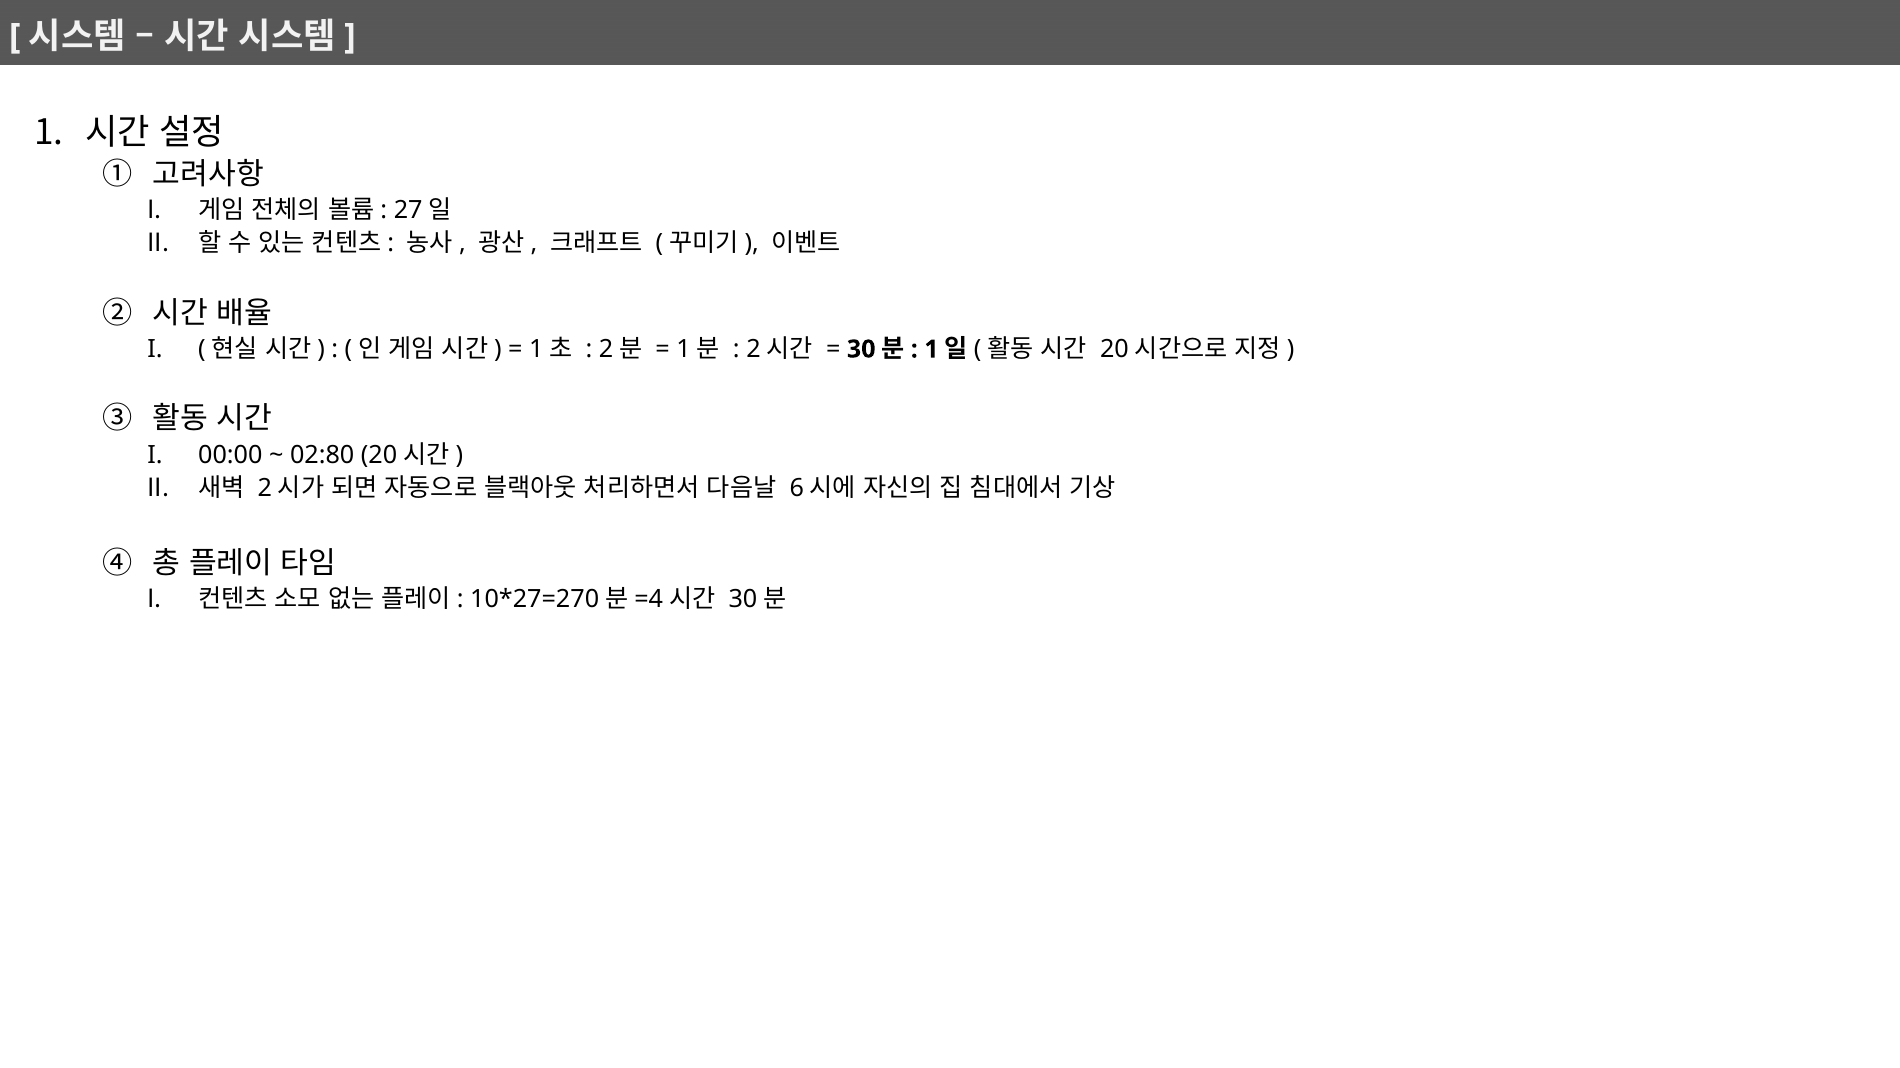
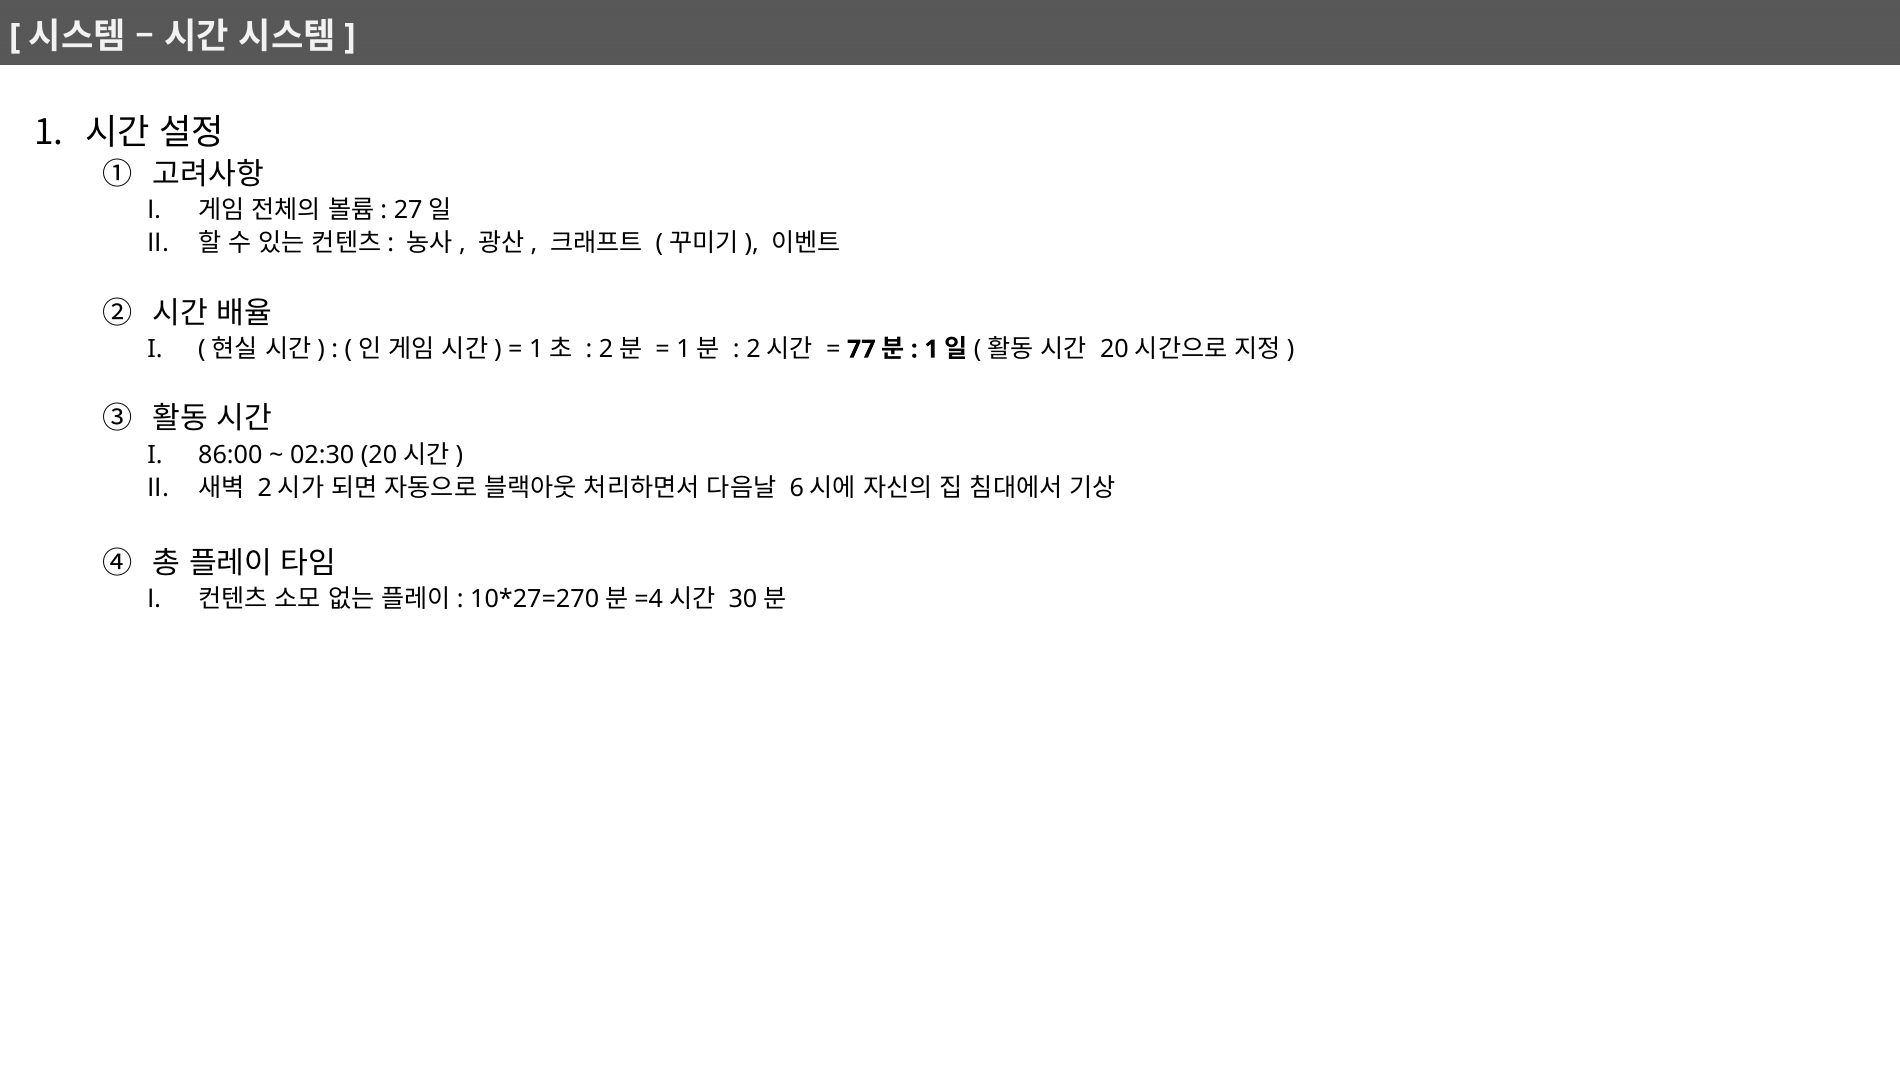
30 at (861, 349): 30 -> 77
00:00: 00:00 -> 86:00
02:80: 02:80 -> 02:30
